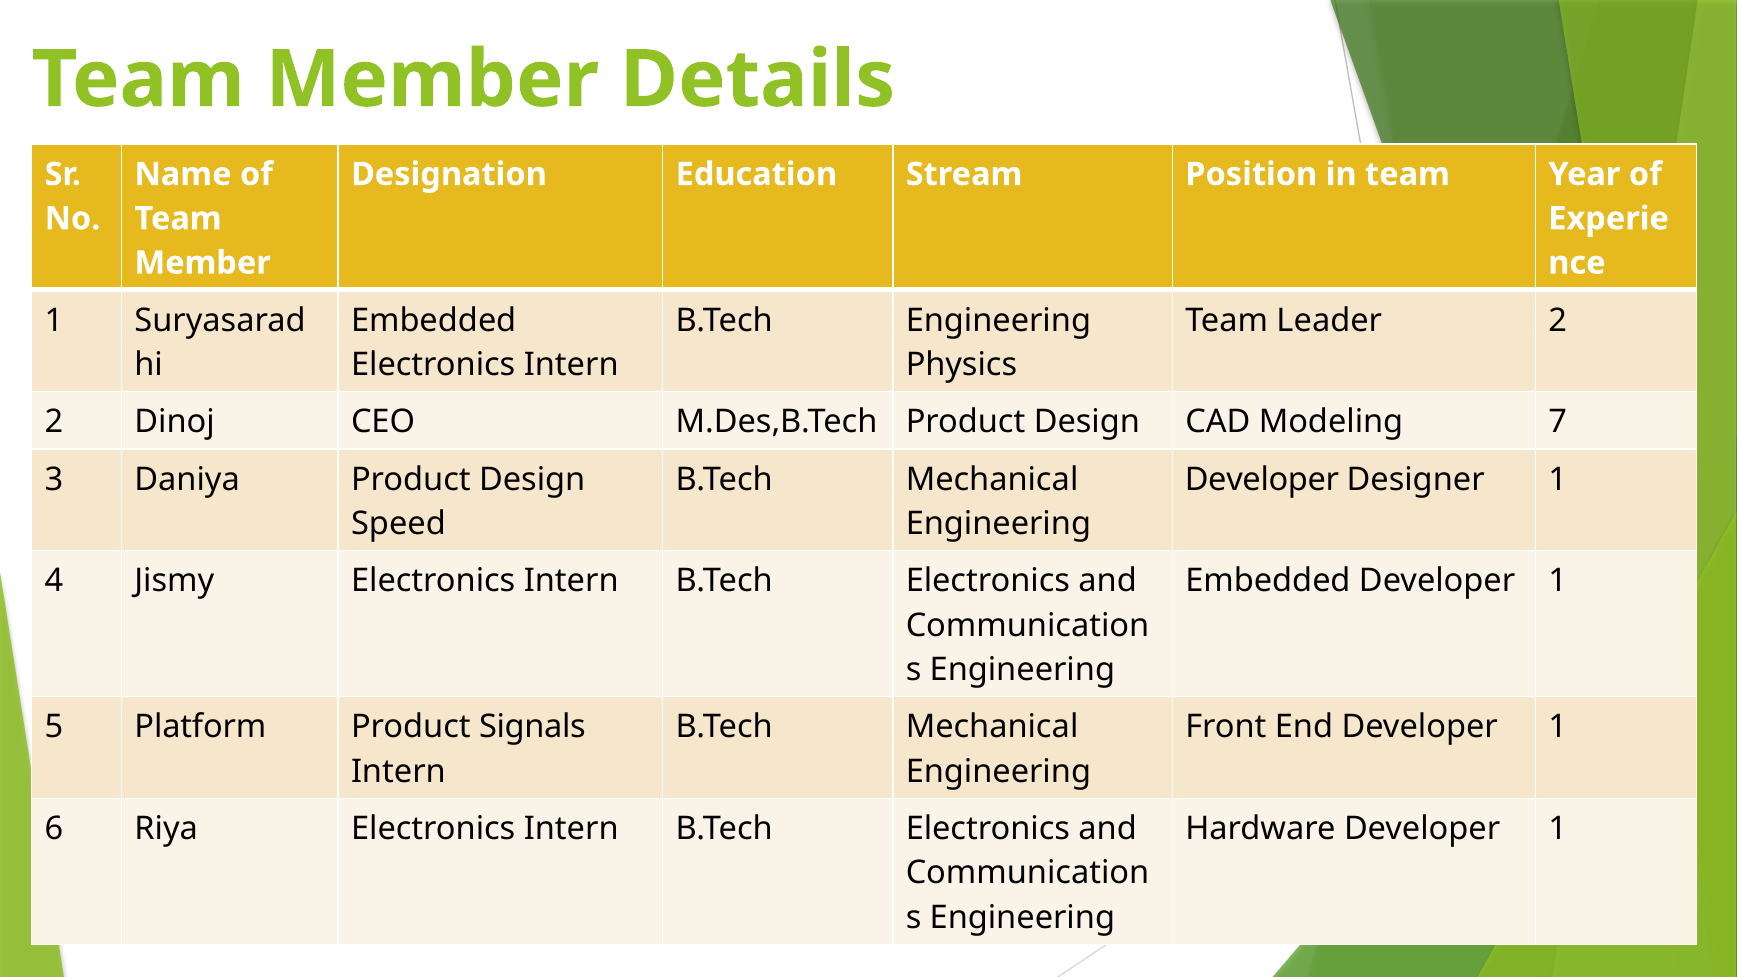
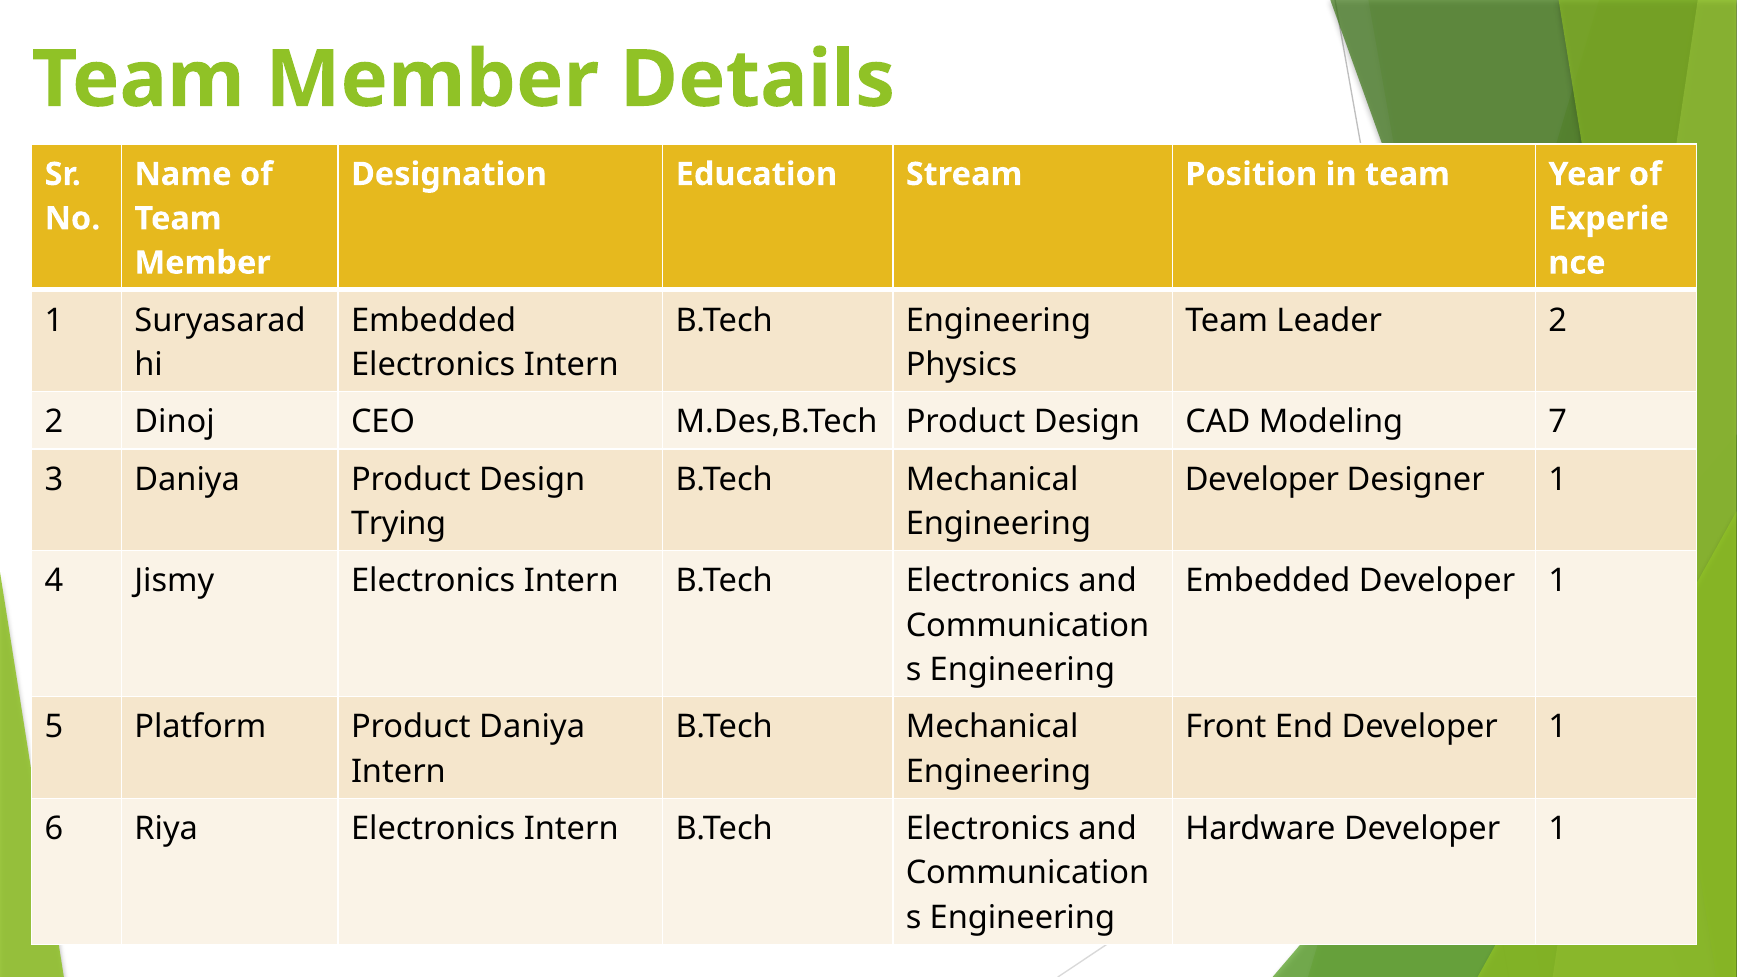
Speed: Speed -> Trying
Product Signals: Signals -> Daniya
